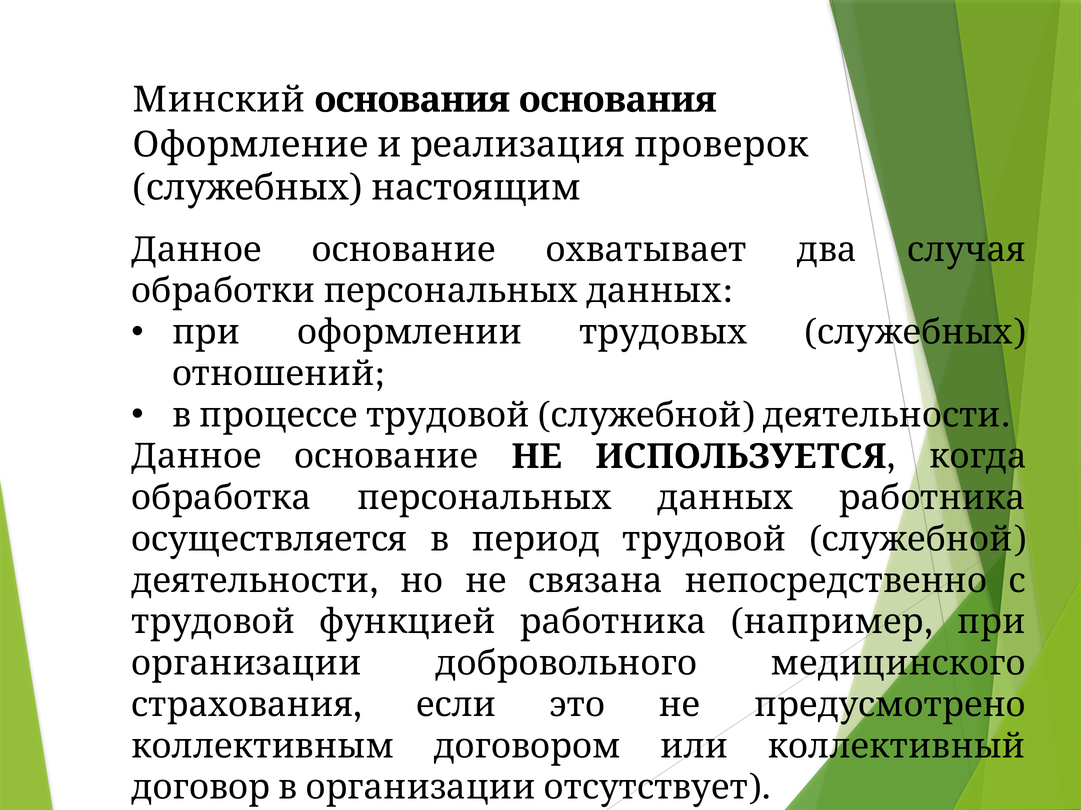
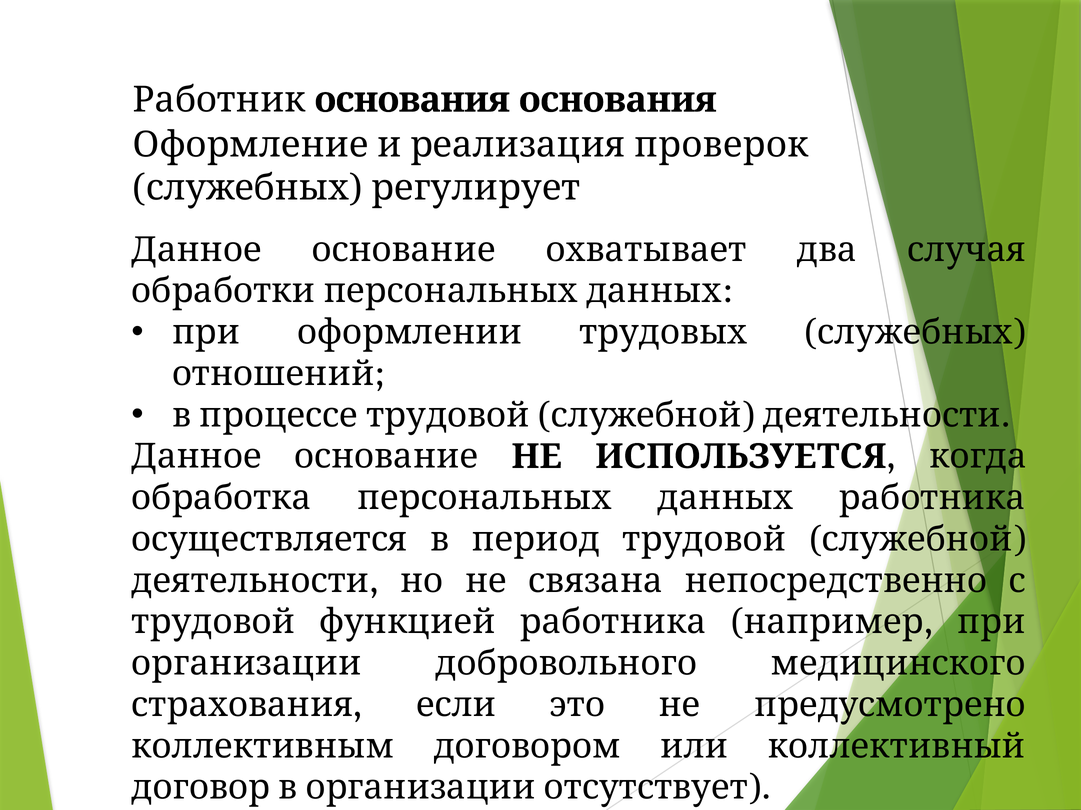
Минский: Минский -> Работник
настоящим: настоящим -> регулирует
